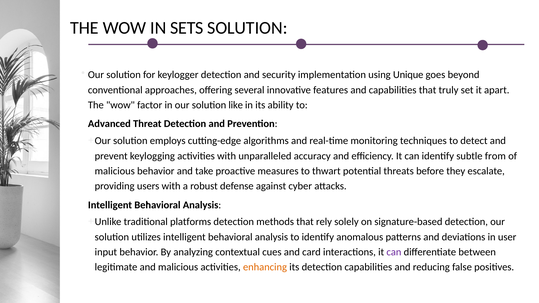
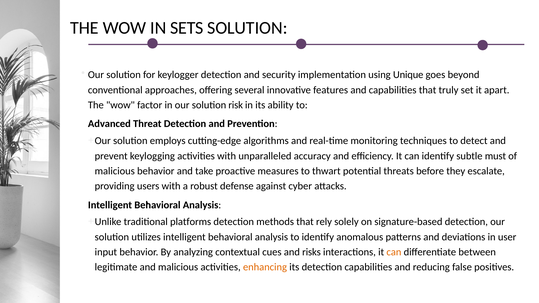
like: like -> risk
from: from -> must
card: card -> risks
can at (394, 252) colour: purple -> orange
